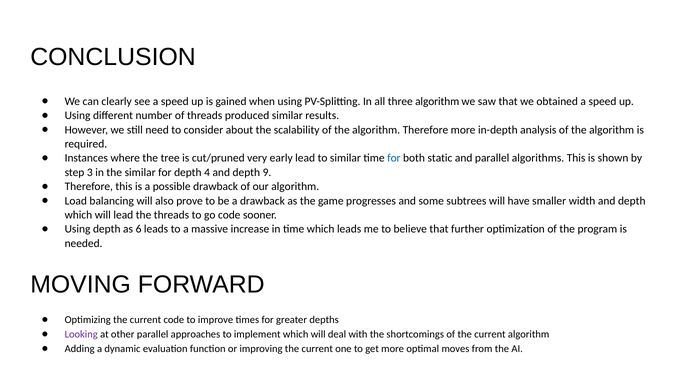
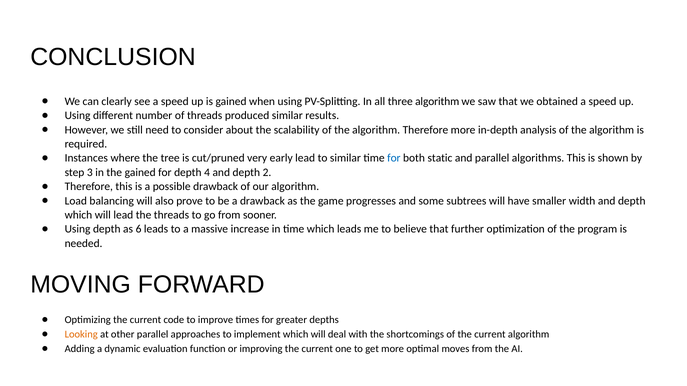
the similar: similar -> gained
9: 9 -> 2
go code: code -> from
Looking colour: purple -> orange
